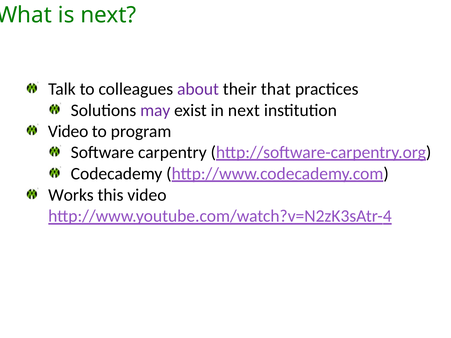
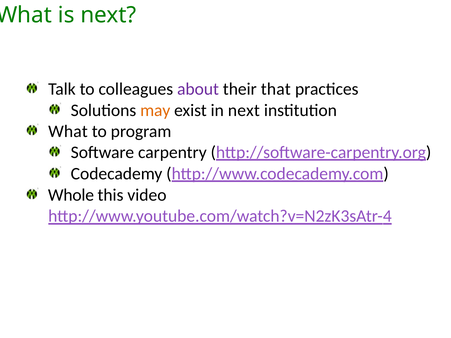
may colour: purple -> orange
Video at (68, 131): Video -> What
Works: Works -> Whole
